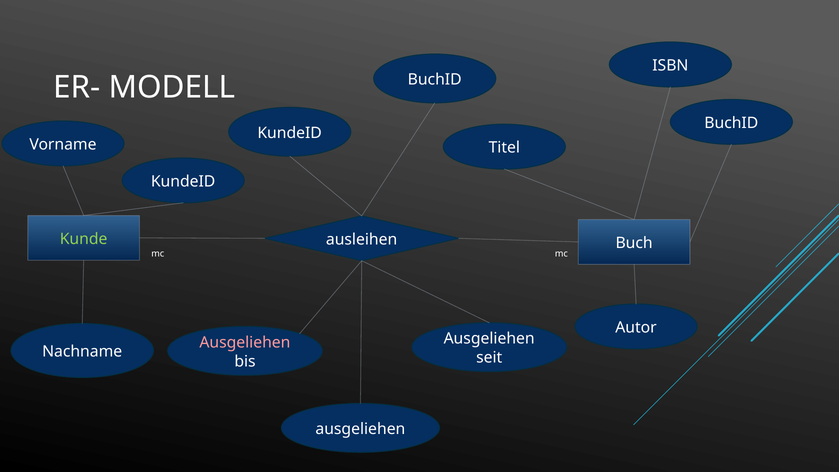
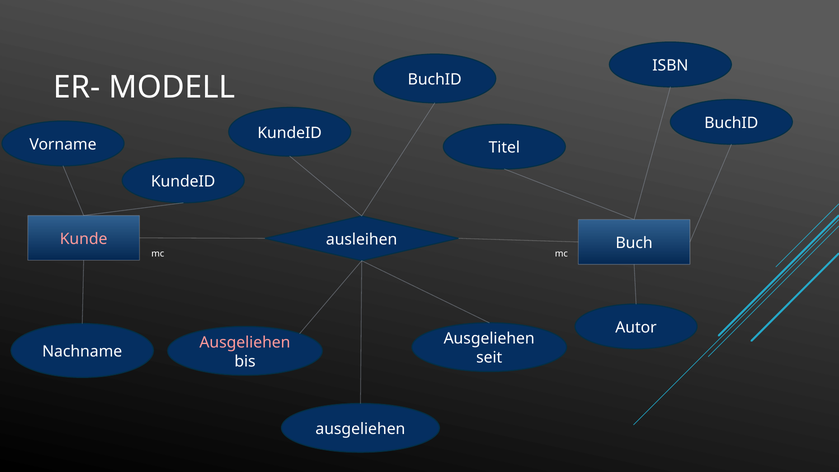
Kunde colour: light green -> pink
